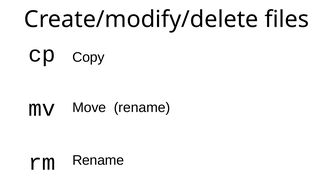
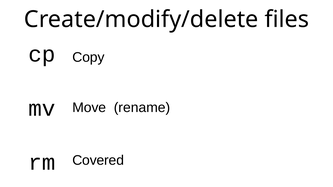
Rename at (98, 161): Rename -> Covered
